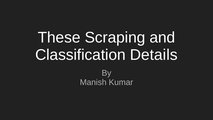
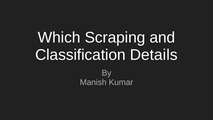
These: These -> Which
